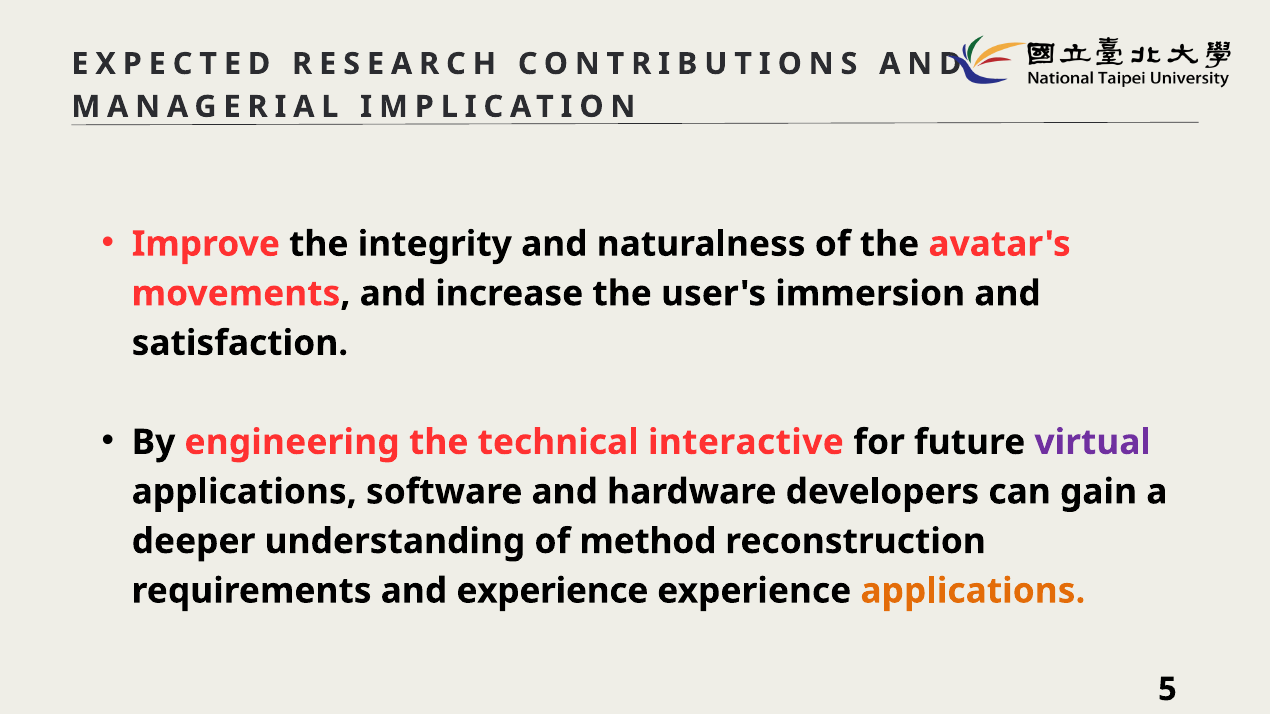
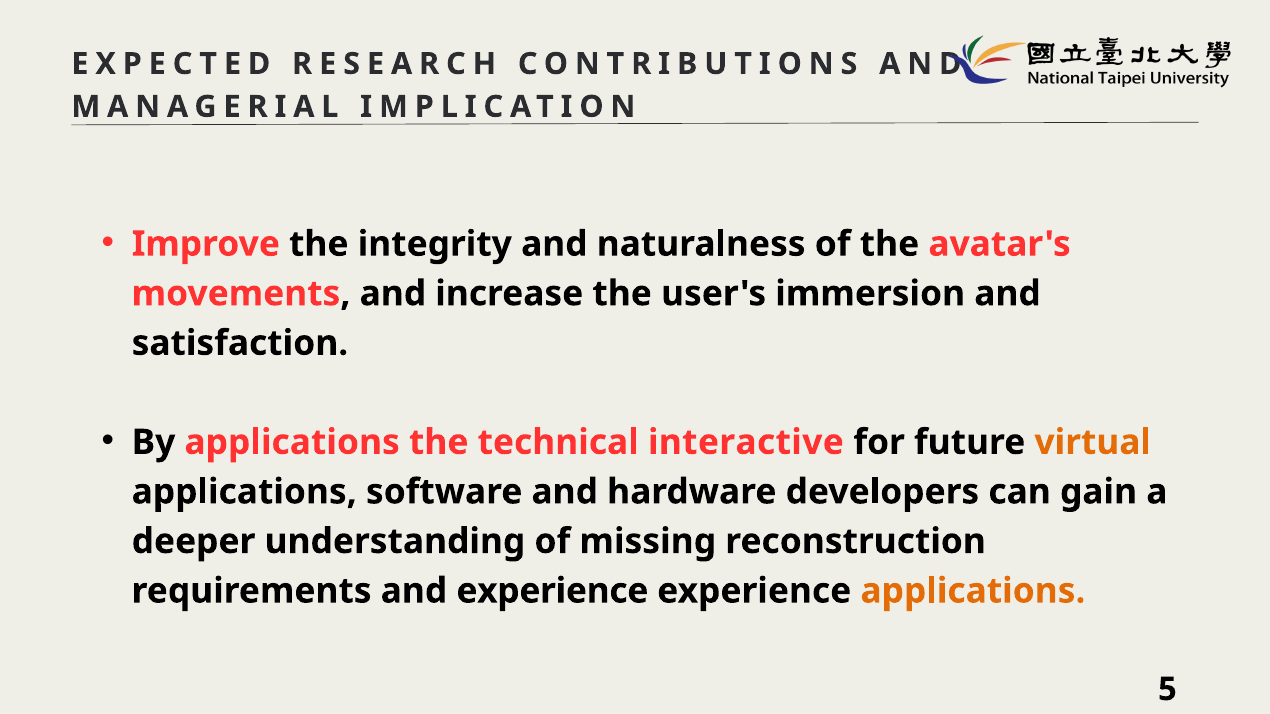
By engineering: engineering -> applications
virtual colour: purple -> orange
method: method -> missing
